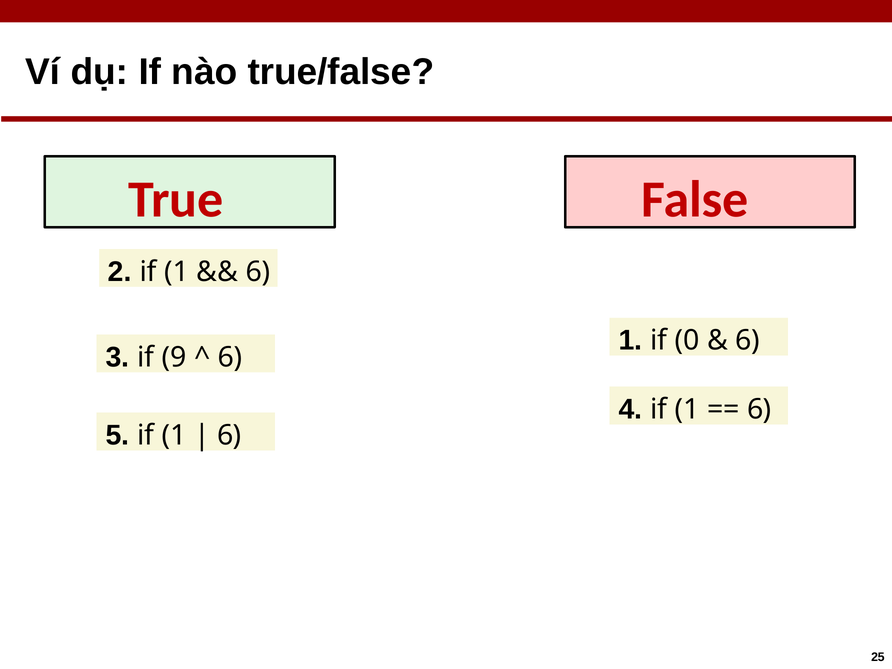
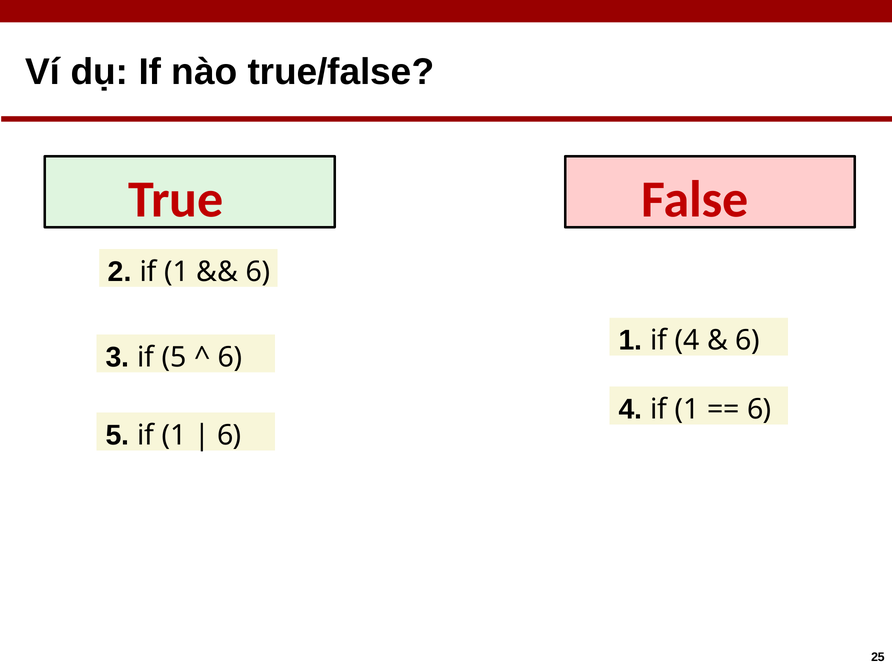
0 at (687, 341): 0 -> 4
9 at (174, 357): 9 -> 5
